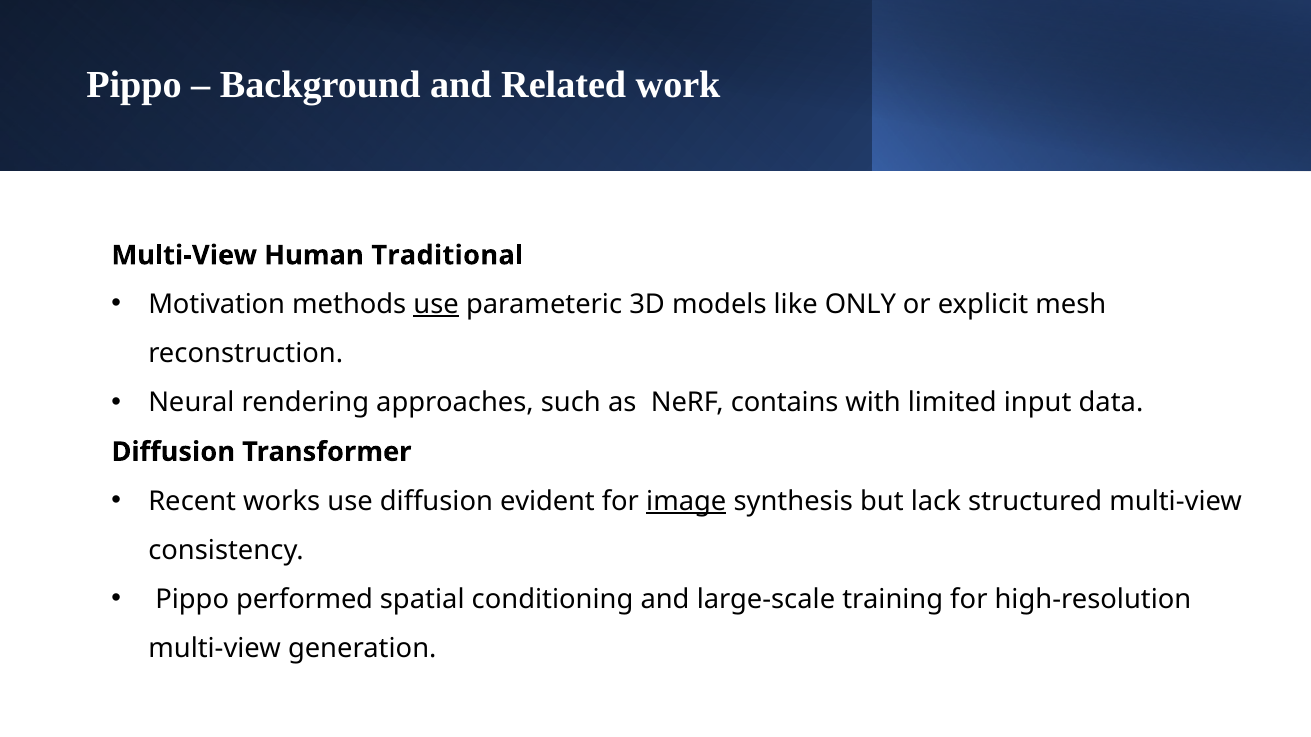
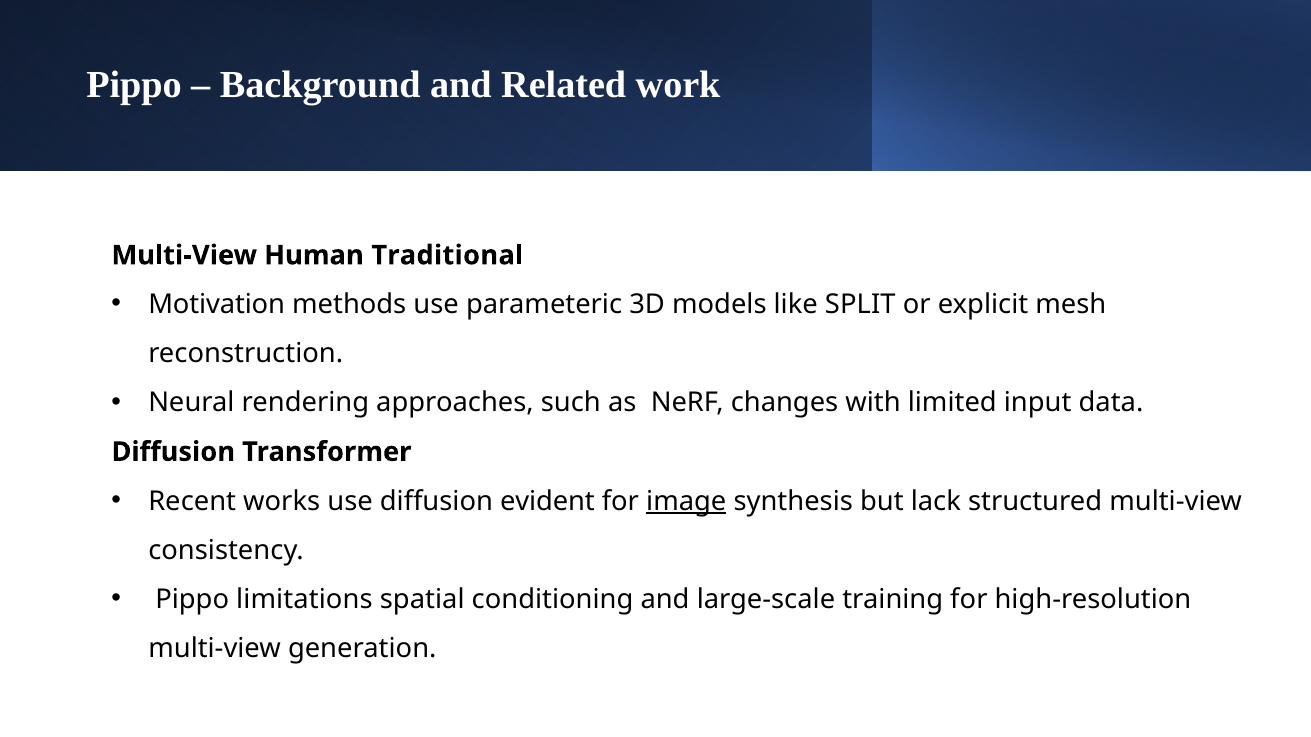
use at (436, 305) underline: present -> none
ONLY: ONLY -> SPLIT
contains: contains -> changes
performed: performed -> limitations
